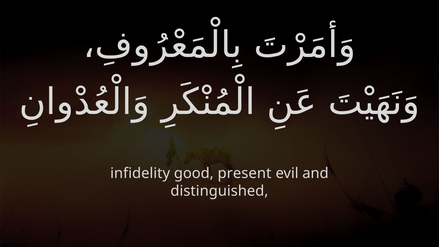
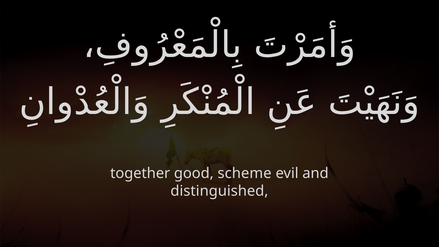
infidelity: infidelity -> together
present: present -> scheme
